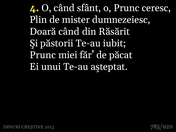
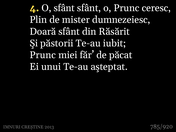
O când: când -> sfânt
Doară când: când -> sfânt
